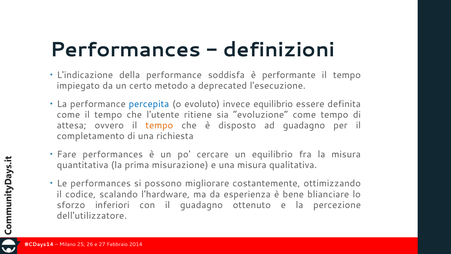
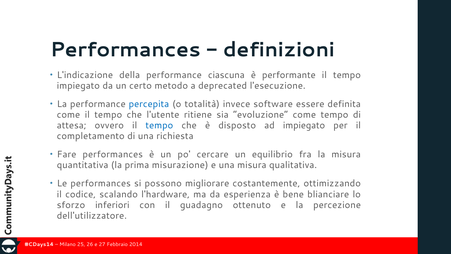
soddisfa: soddisfa -> ciascuna
evoluto: evoluto -> totalità
invece equilibrio: equilibrio -> software
tempo at (159, 125) colour: orange -> blue
ad guadagno: guadagno -> impiegato
